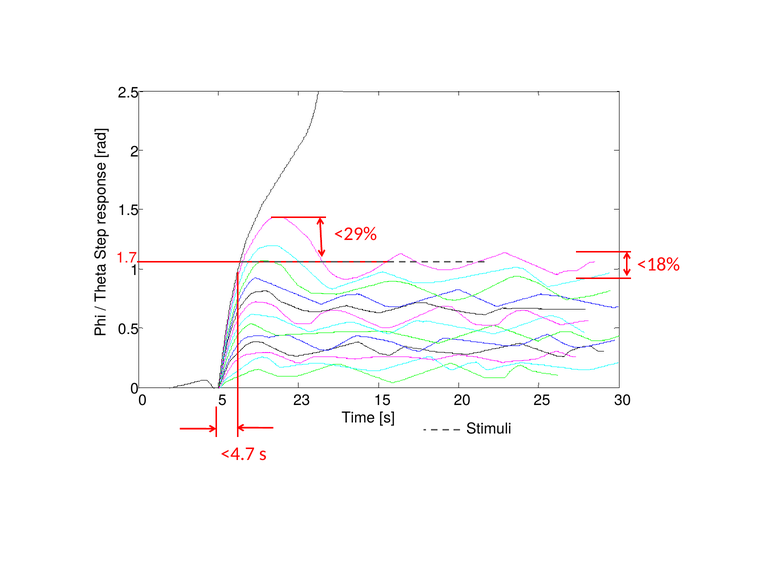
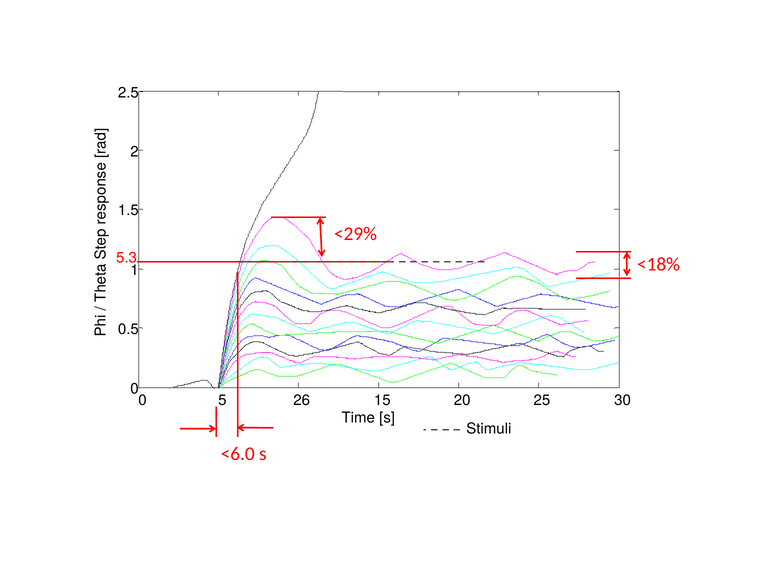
1.7: 1.7 -> 5.3
23: 23 -> 26
<4.7: <4.7 -> <6.0
